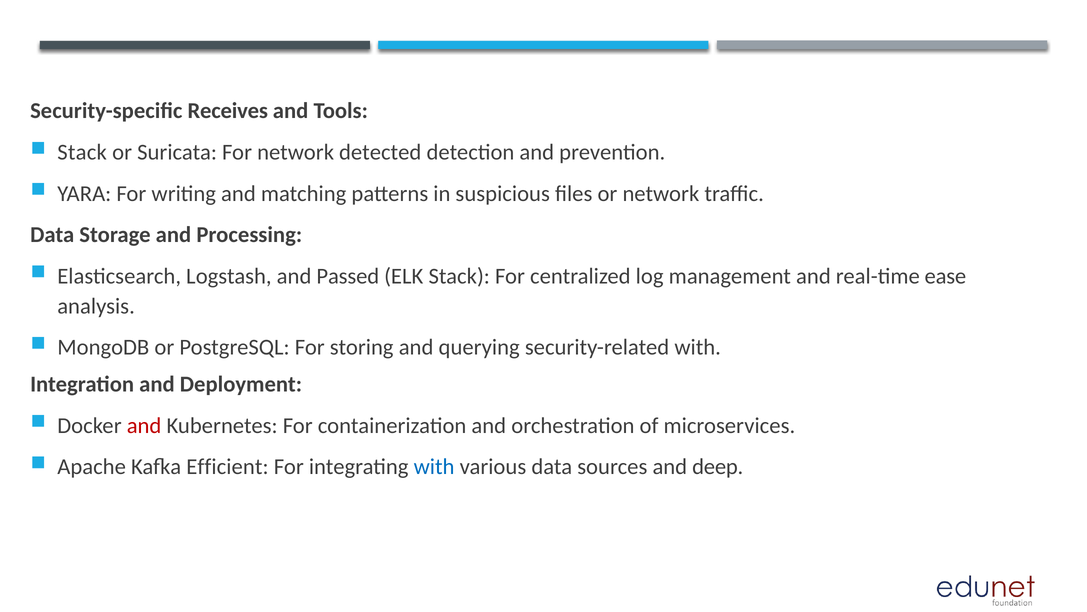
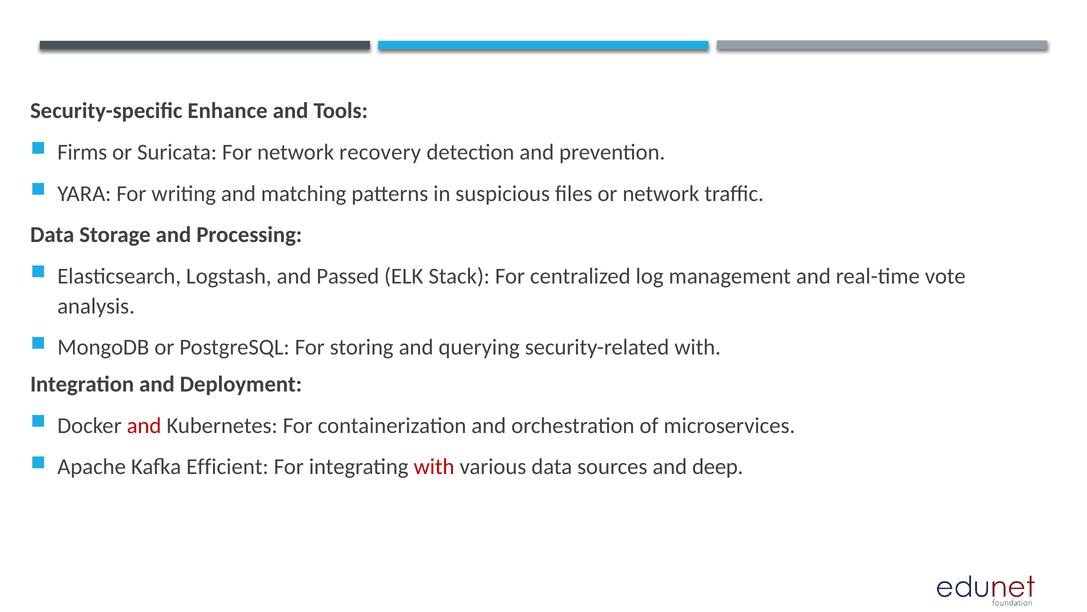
Receives: Receives -> Enhance
Stack at (82, 152): Stack -> Firms
detected: detected -> recovery
ease: ease -> vote
with at (434, 466) colour: blue -> red
